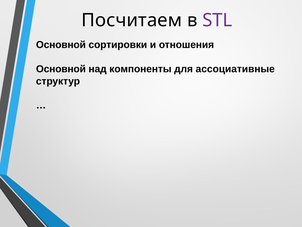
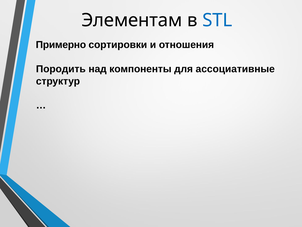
Посчитаем: Посчитаем -> Элементам
STL colour: purple -> blue
Основной at (61, 45): Основной -> Примерно
Основной at (61, 69): Основной -> Породить
